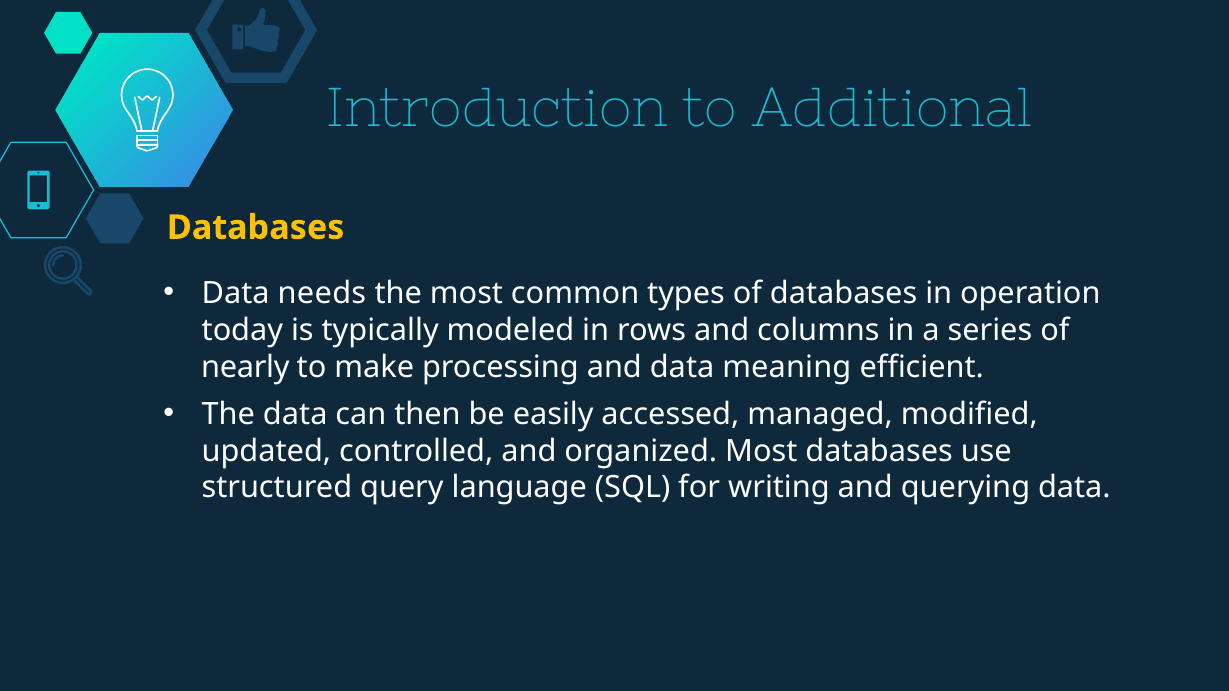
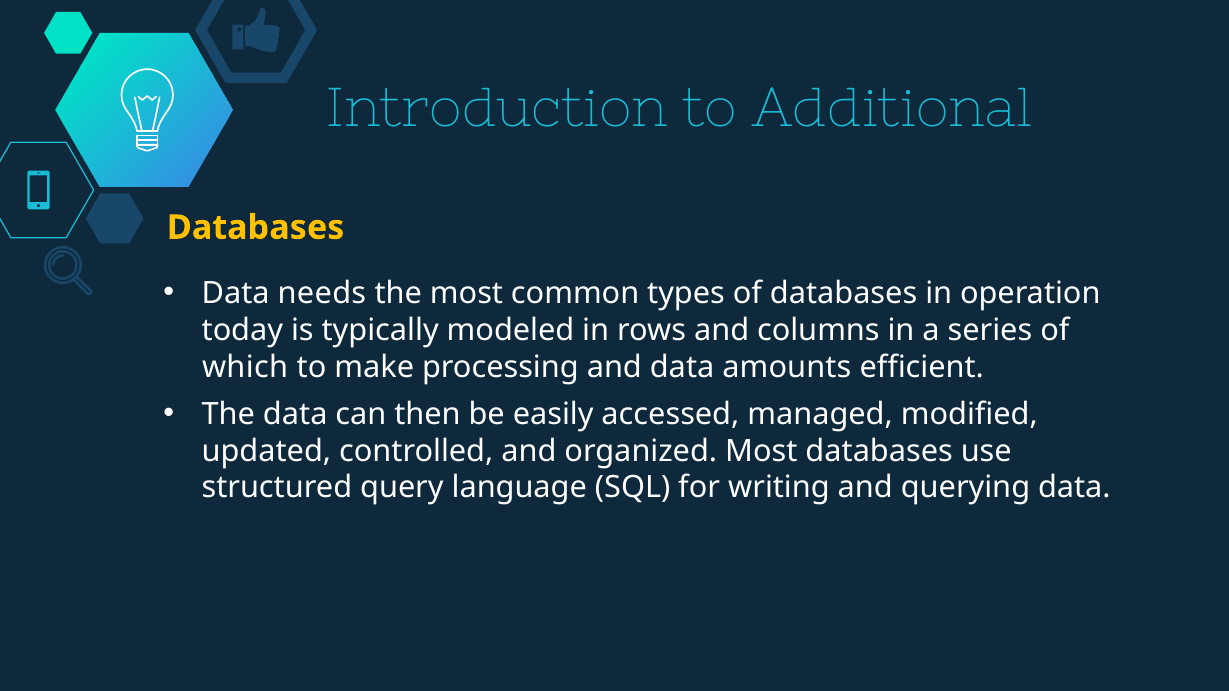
nearly: nearly -> which
meaning: meaning -> amounts
